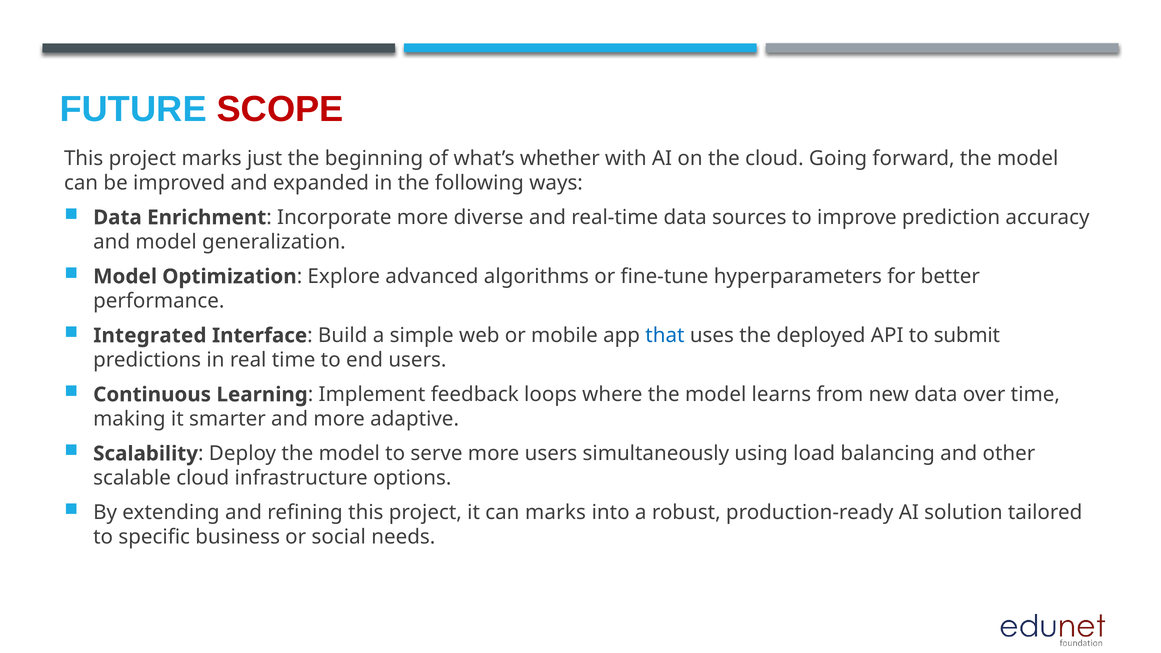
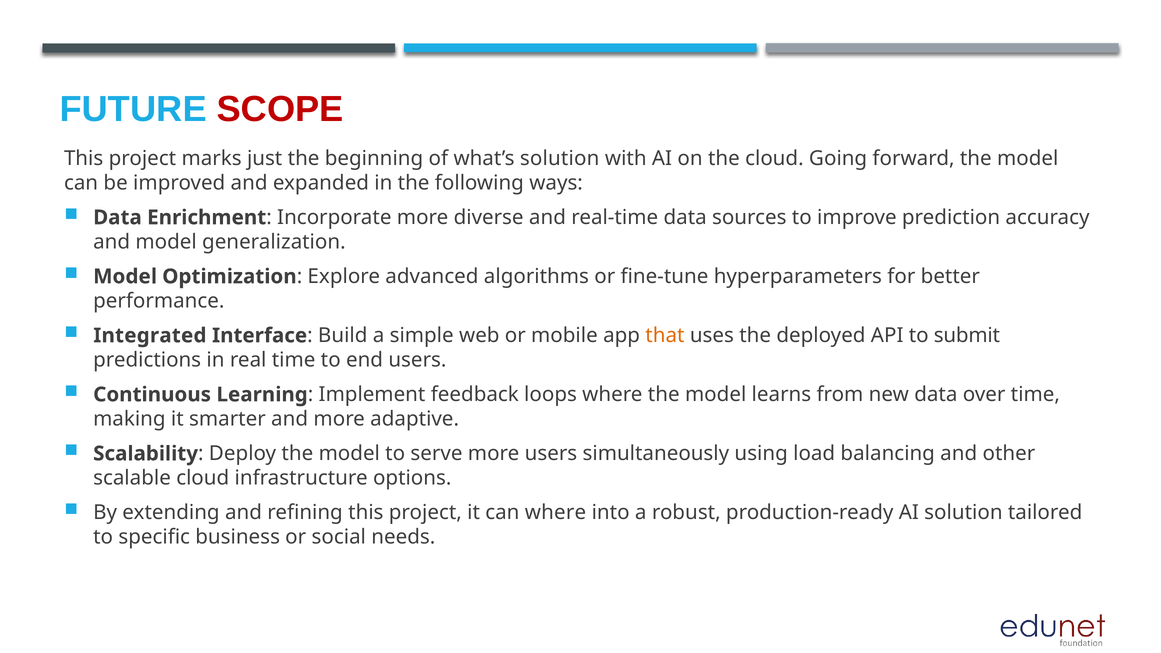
what’s whether: whether -> solution
that colour: blue -> orange
can marks: marks -> where
